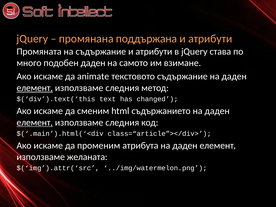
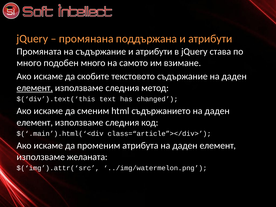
подобен даден: даден -> много
animate: animate -> скобите
елемент at (35, 122) underline: present -> none
